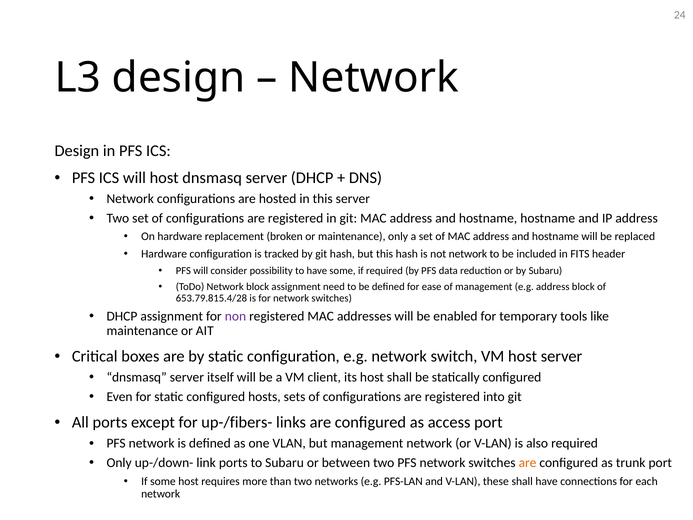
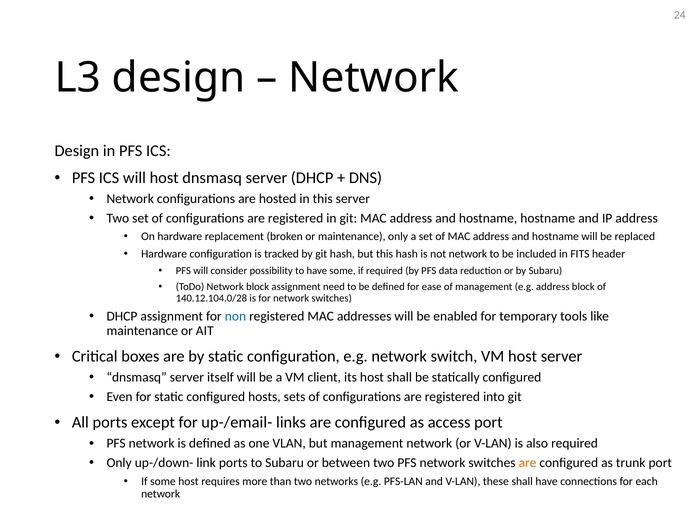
653.79.815.4/28: 653.79.815.4/28 -> 140.12.104.0/28
non colour: purple -> blue
up-/fibers-: up-/fibers- -> up-/email-
